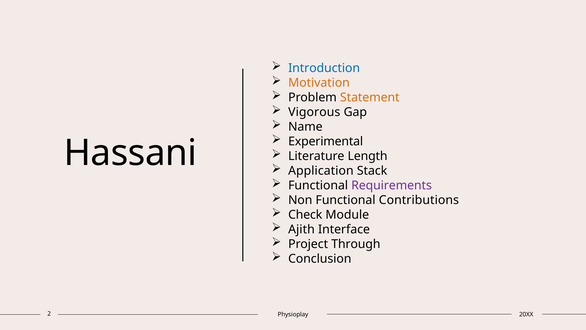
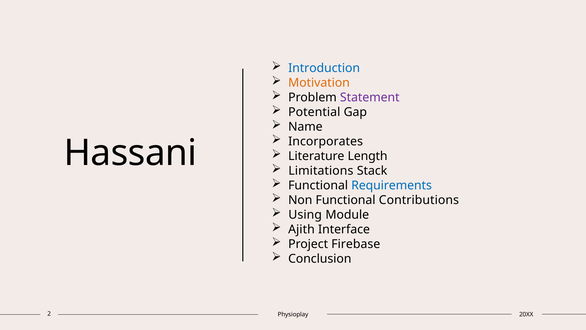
Statement colour: orange -> purple
Vigorous: Vigorous -> Potential
Experimental: Experimental -> Incorporates
Application: Application -> Limitations
Requirements colour: purple -> blue
Check: Check -> Using
Through: Through -> Firebase
